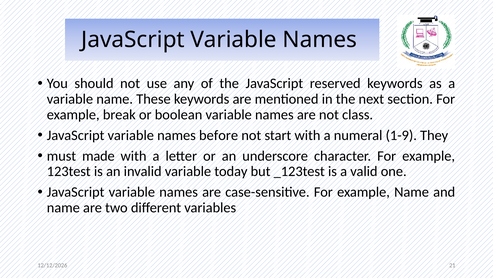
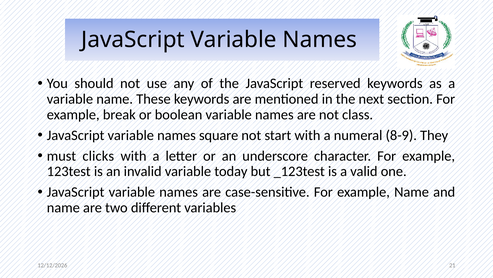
before: before -> square
1-9: 1-9 -> 8-9
made: made -> clicks
